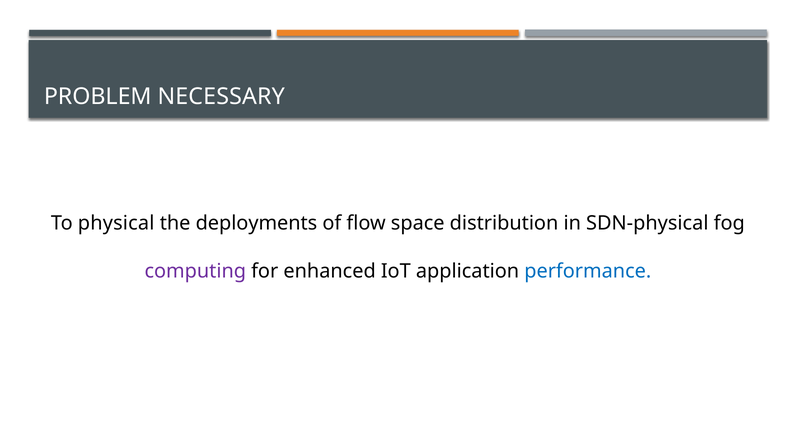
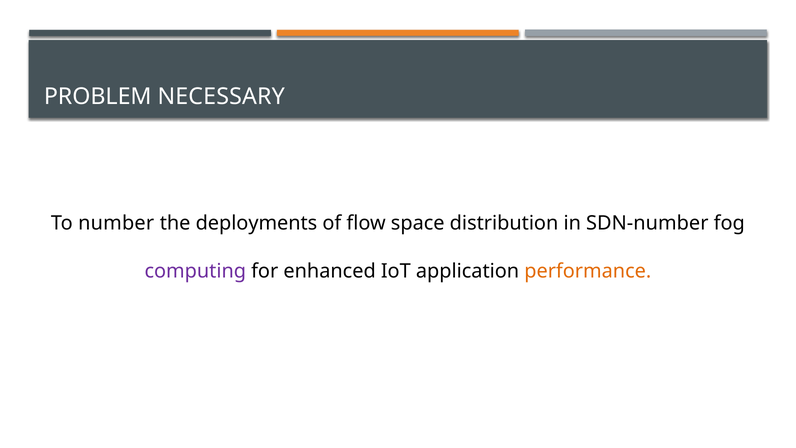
physical: physical -> number
SDN-physical: SDN-physical -> SDN-number
performance colour: blue -> orange
